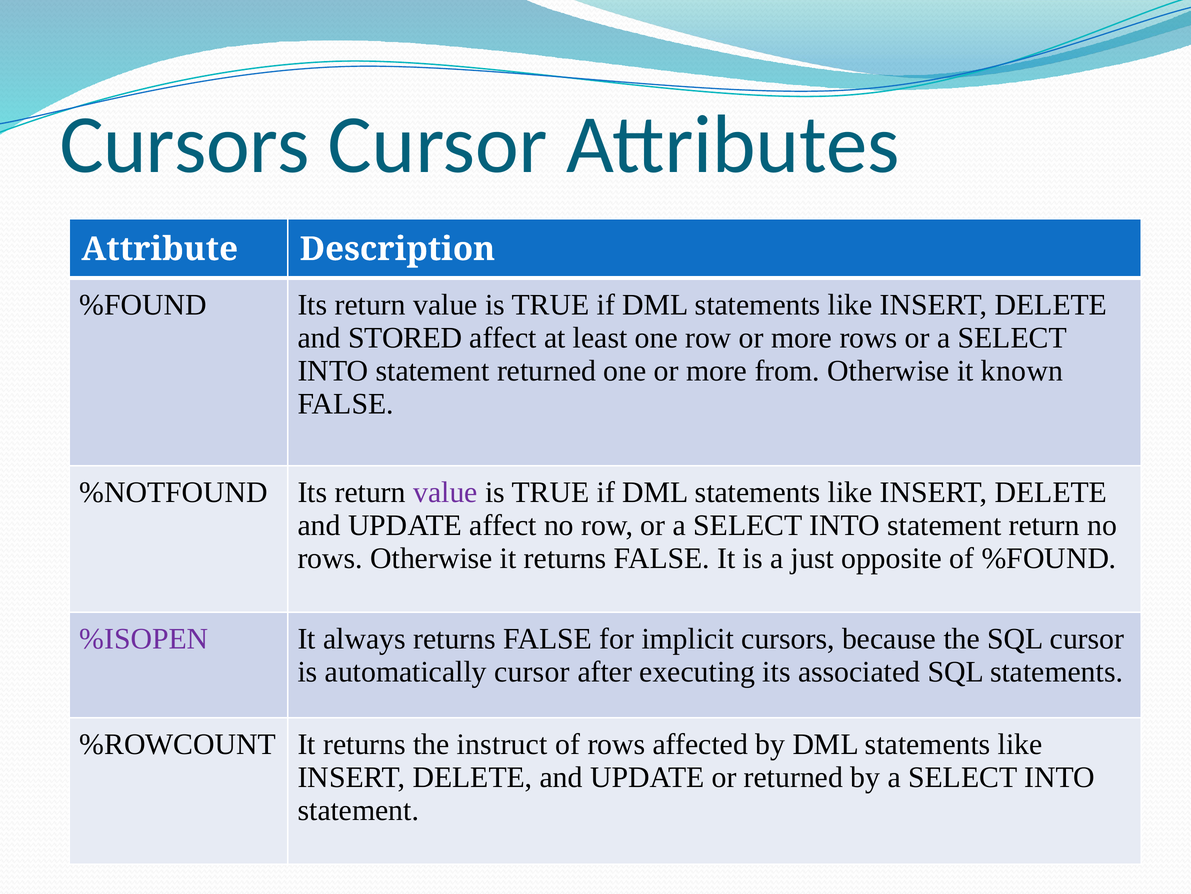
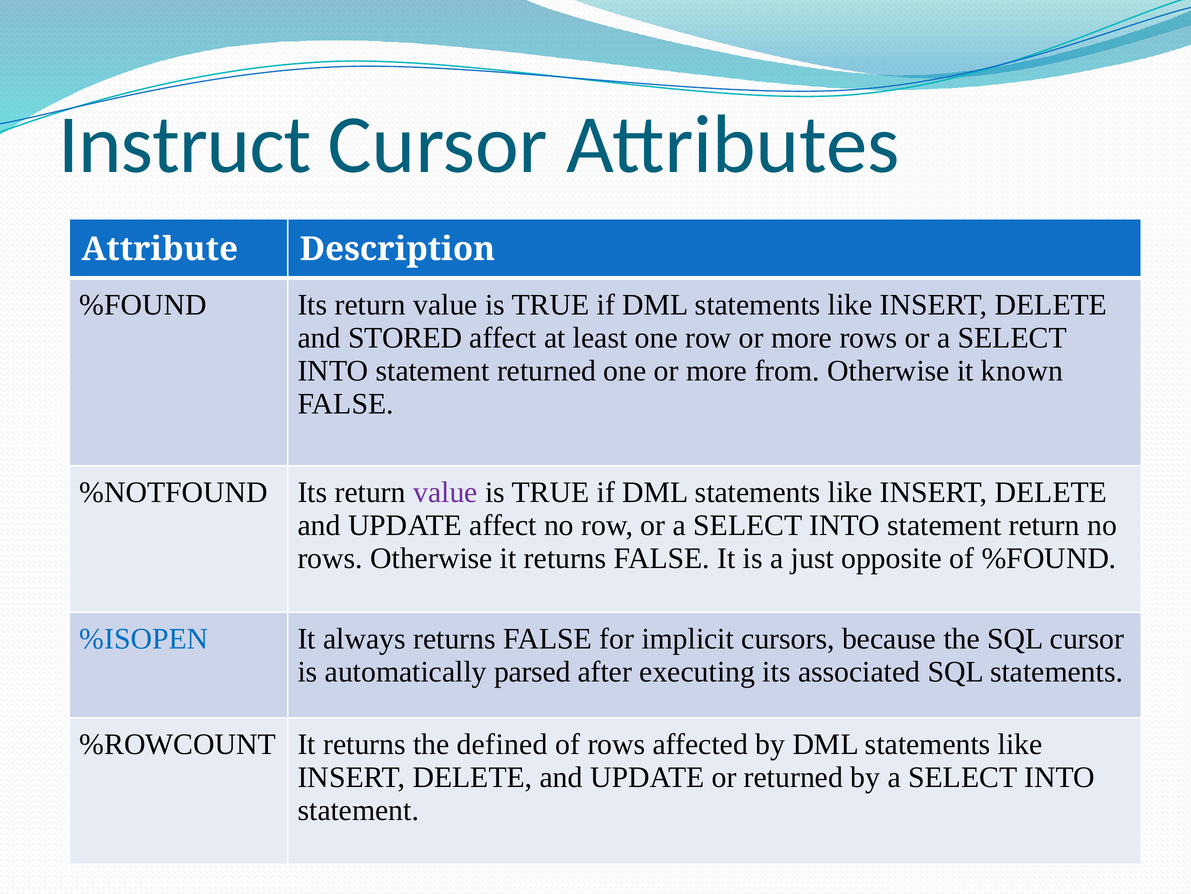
Cursors at (185, 145): Cursors -> Instruct
%ISOPEN colour: purple -> blue
automatically cursor: cursor -> parsed
instruct: instruct -> defined
